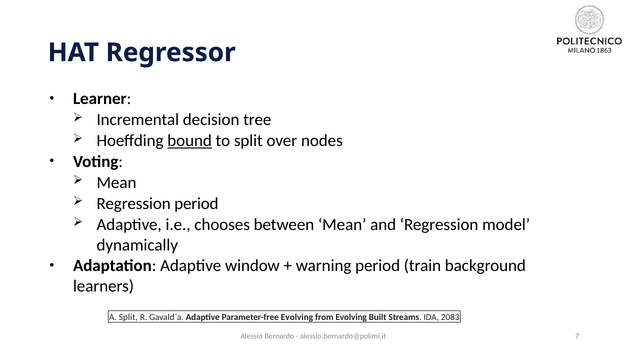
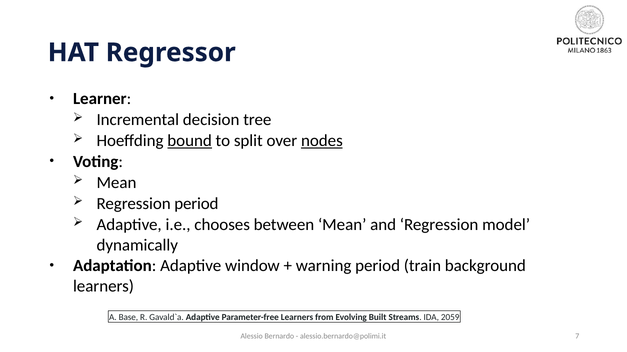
nodes underline: none -> present
A Split: Split -> Base
Parameter-free Evolving: Evolving -> Learners
2083: 2083 -> 2059
